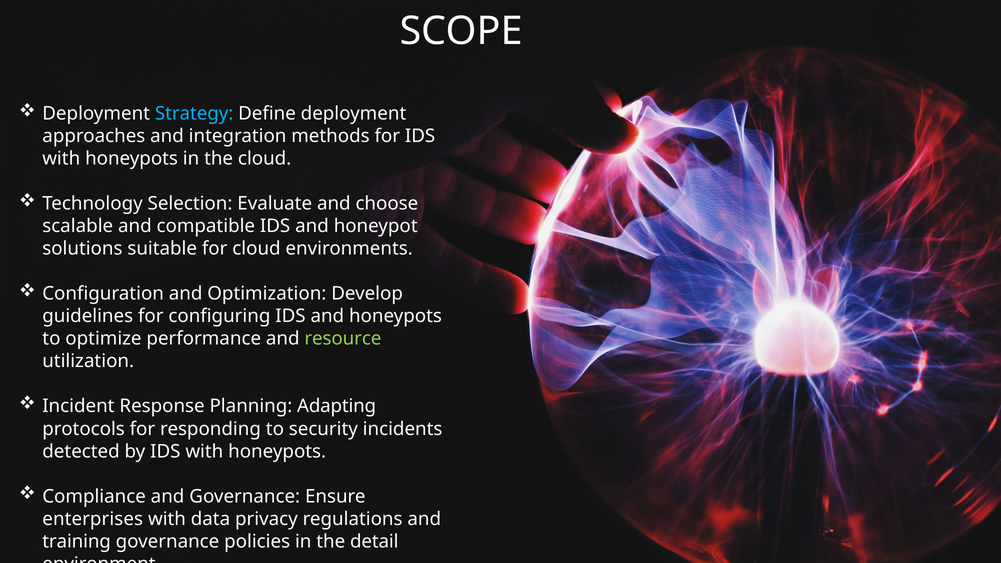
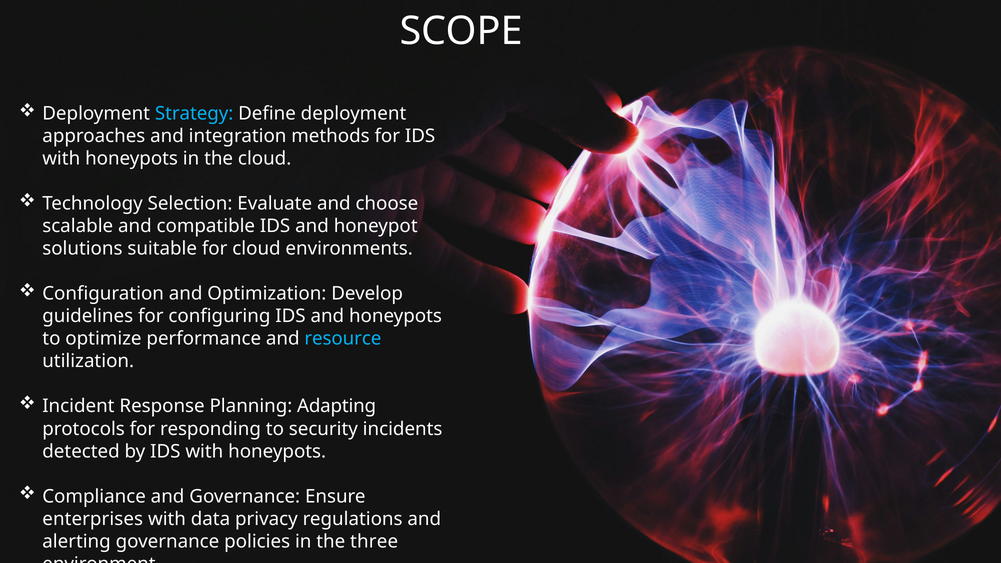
resource colour: light green -> light blue
training at (77, 541): training -> alerting
detail: detail -> three
